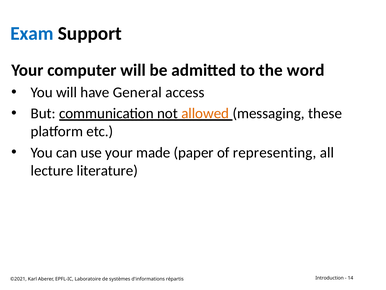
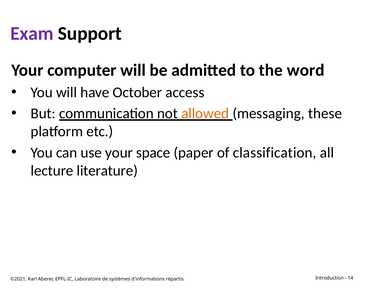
Exam colour: blue -> purple
General: General -> October
made: made -> space
representing: representing -> classification
